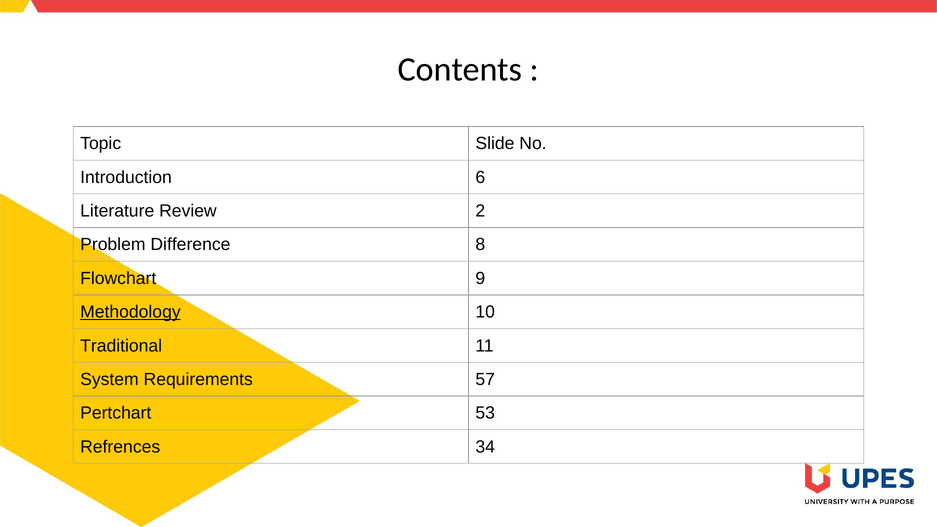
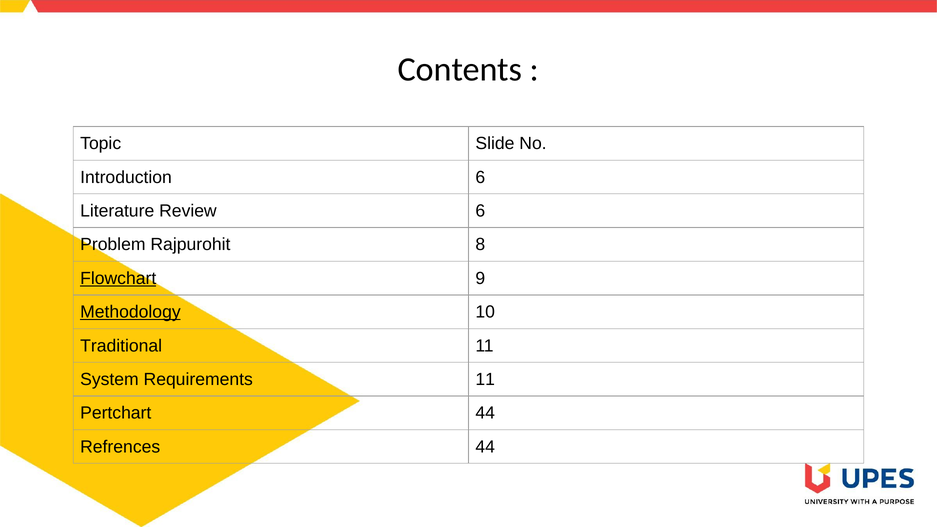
Review 2: 2 -> 6
Difference: Difference -> Rajpurohit
Flowchart underline: none -> present
Requirements 57: 57 -> 11
Pertchart 53: 53 -> 44
Refrences 34: 34 -> 44
